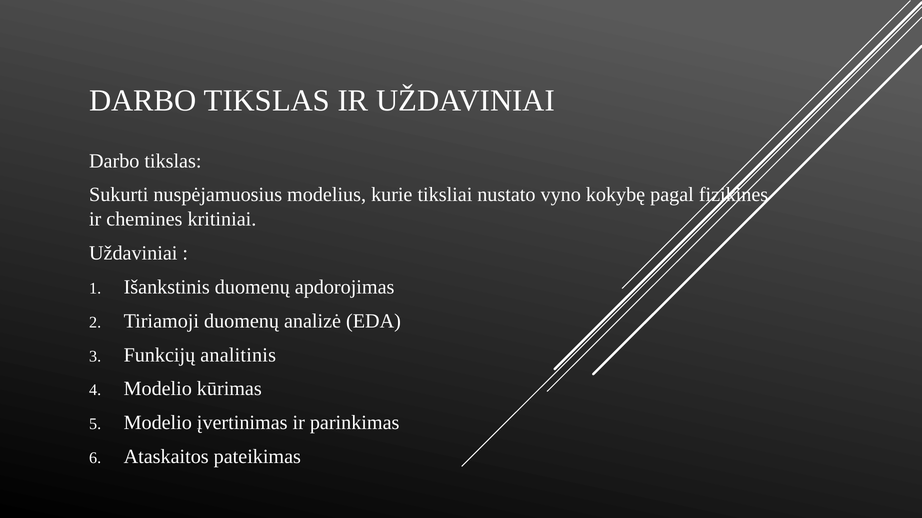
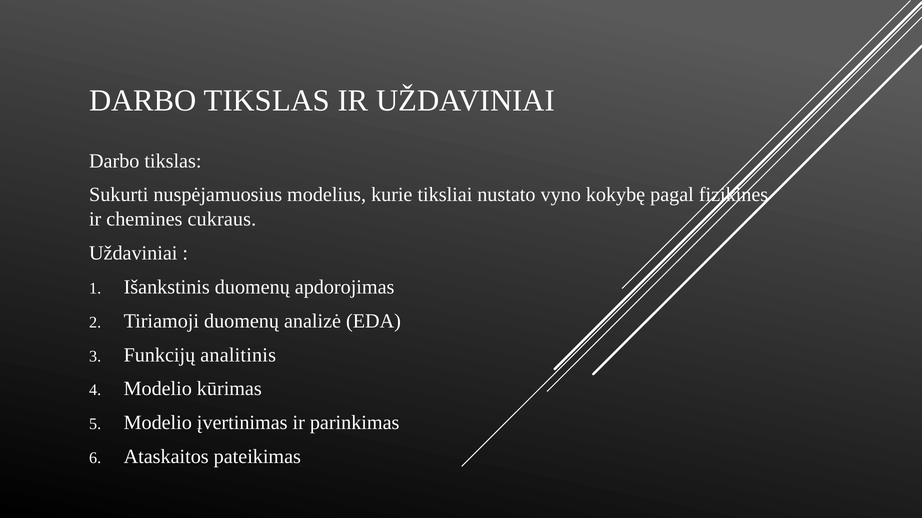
kritiniai: kritiniai -> cukraus
